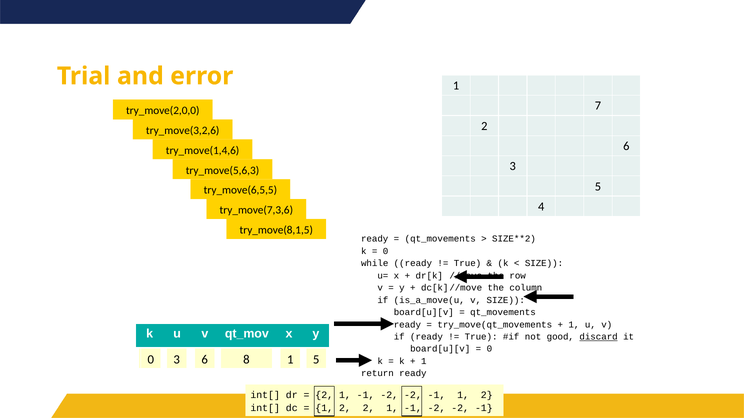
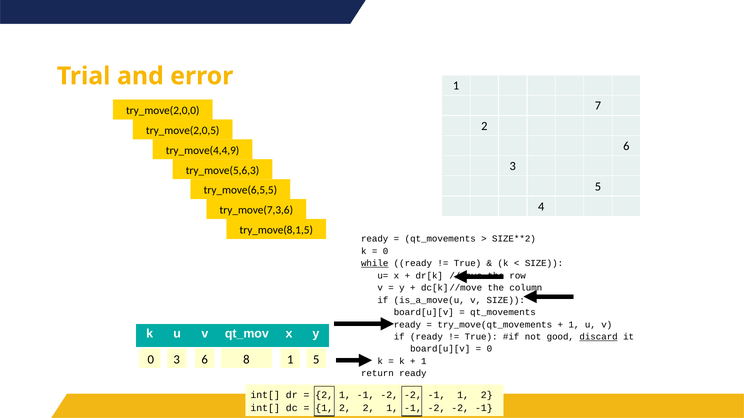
try_move(3,2,6: try_move(3,2,6 -> try_move(2,0,5
try_move(1,4,6: try_move(1,4,6 -> try_move(4,4,9
while underline: none -> present
